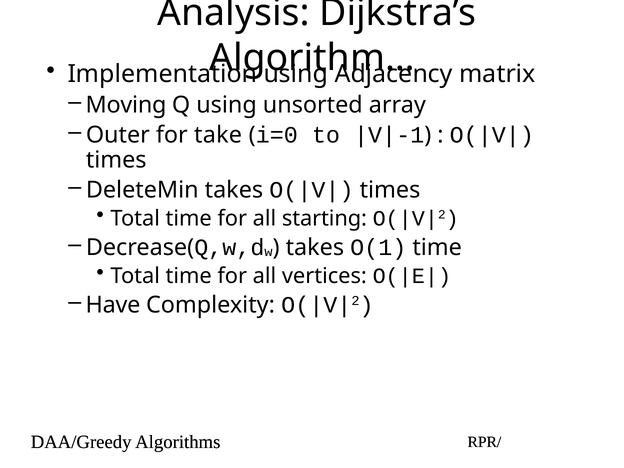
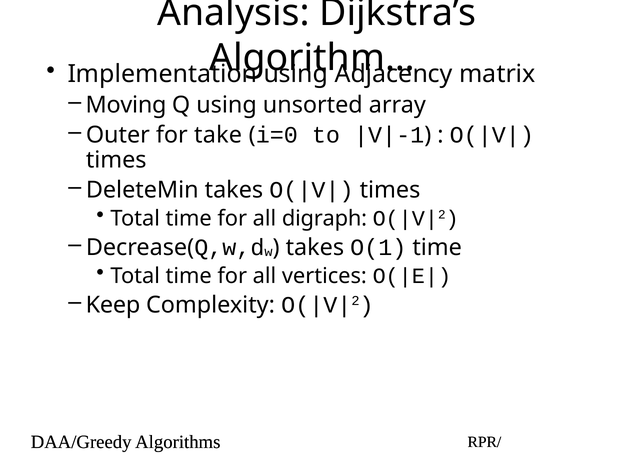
starting: starting -> digraph
Have: Have -> Keep
